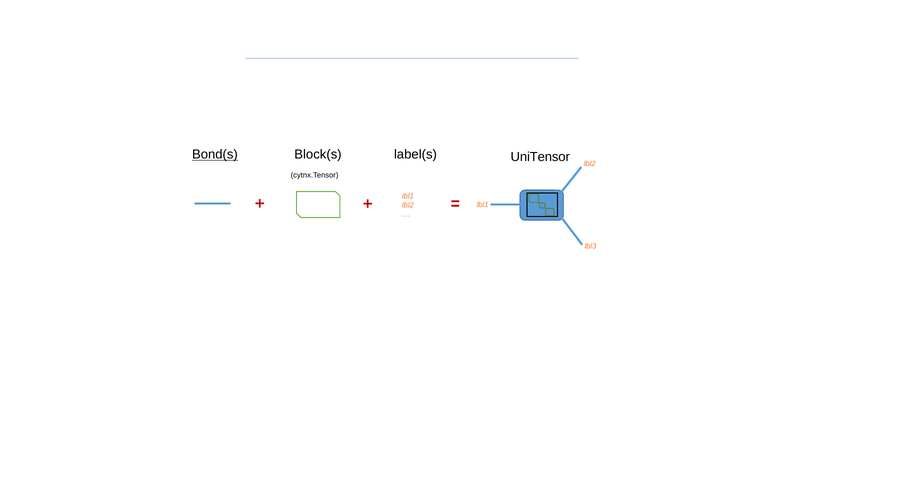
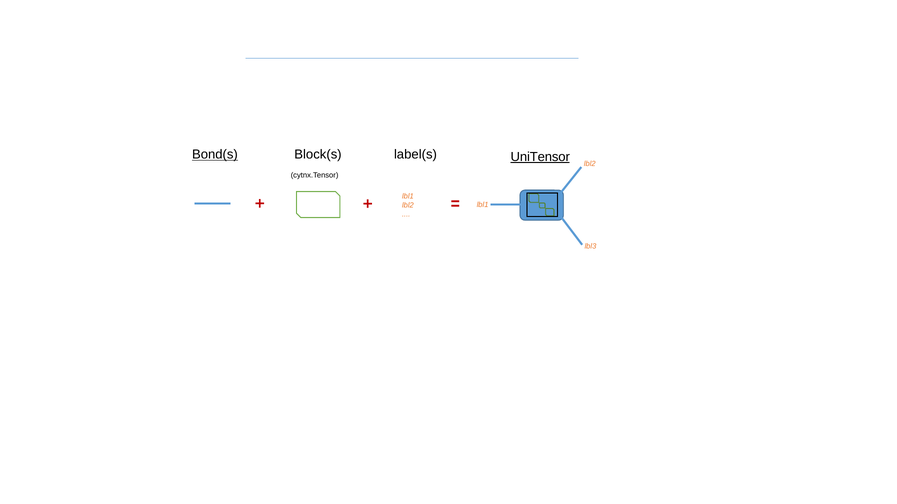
UniTensor underline: none -> present
